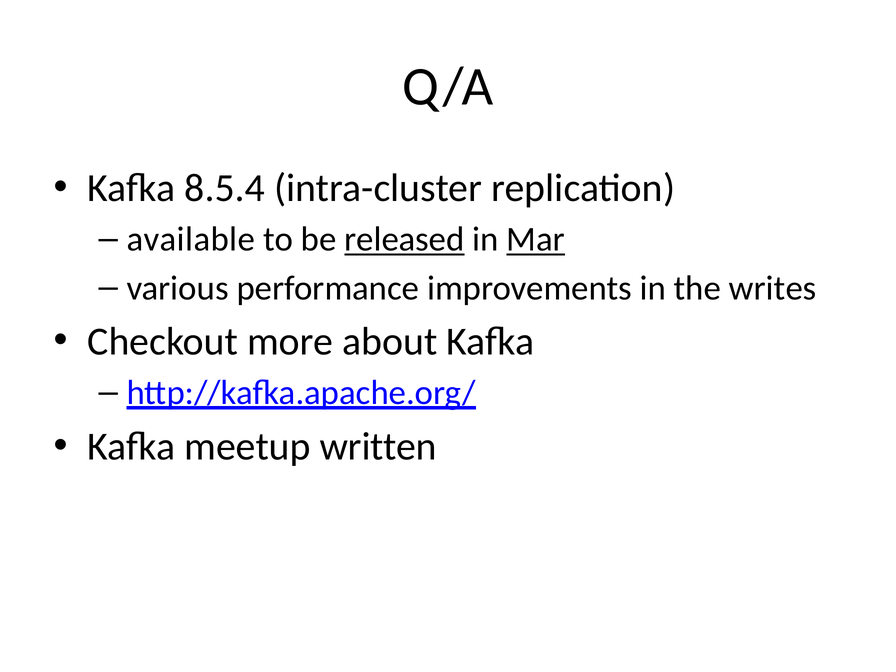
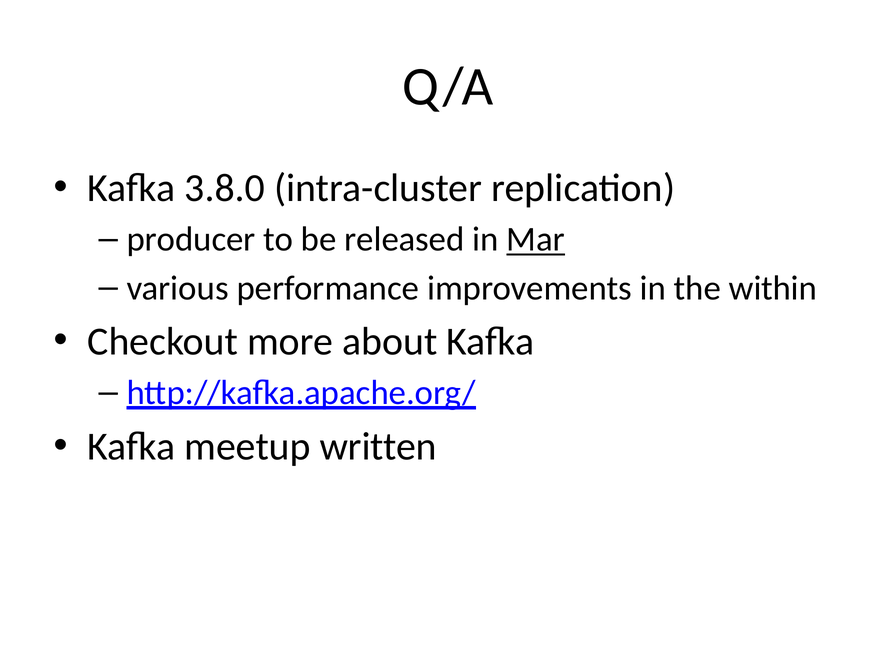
8.5.4: 8.5.4 -> 3.8.0
available: available -> producer
released underline: present -> none
writes: writes -> within
